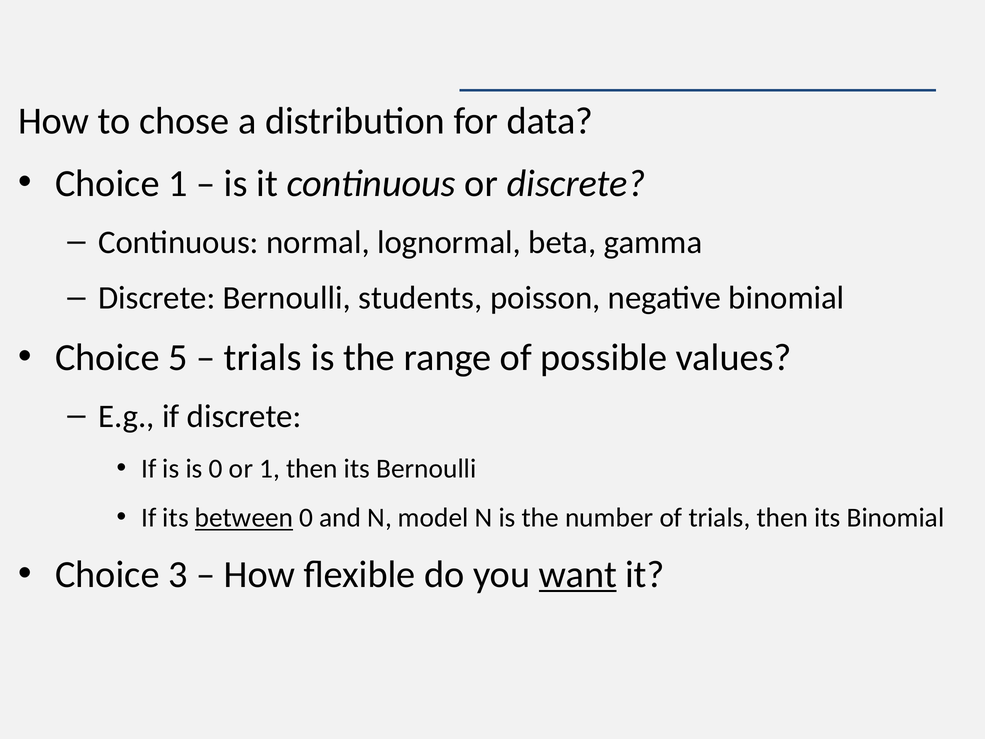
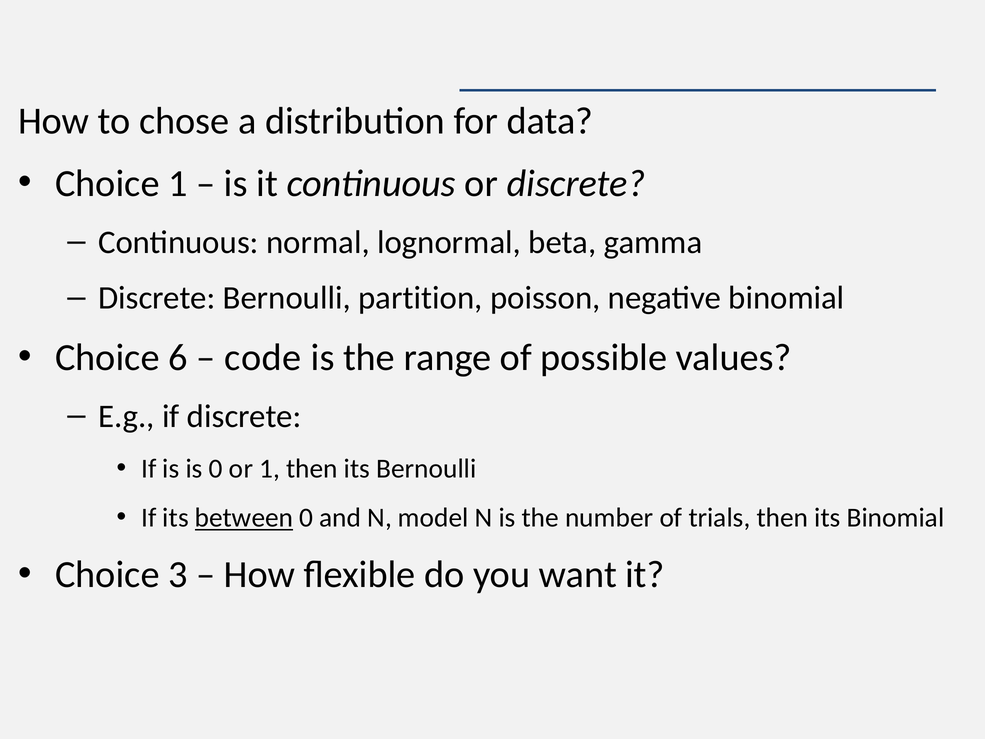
students: students -> partition
5: 5 -> 6
trials at (263, 357): trials -> code
want underline: present -> none
